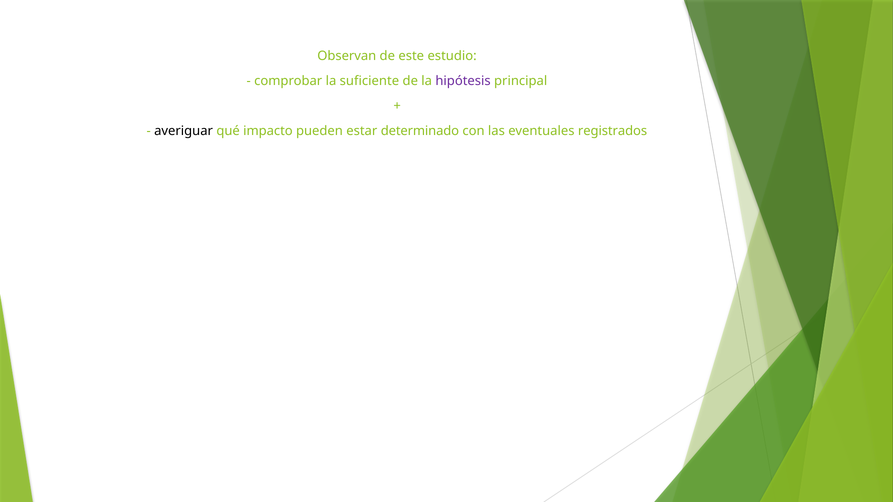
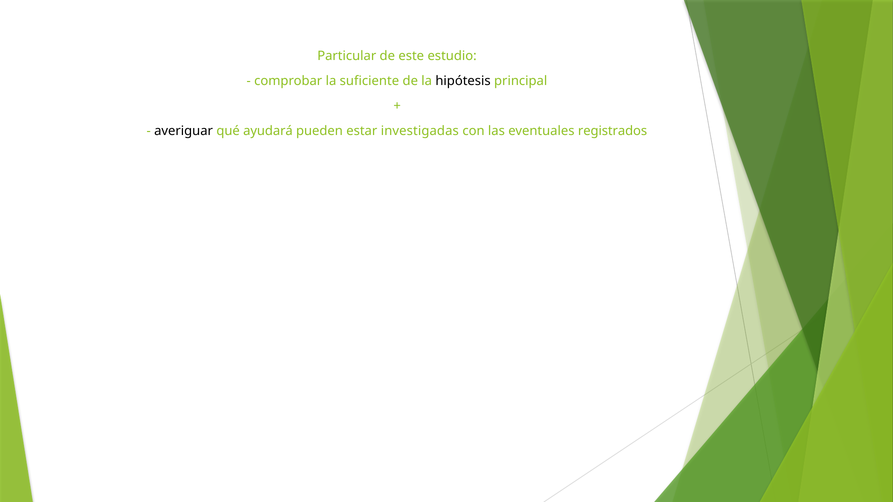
Observan: Observan -> Particular
hipótesis colour: purple -> black
impacto: impacto -> ayudará
determinado: determinado -> investigadas
